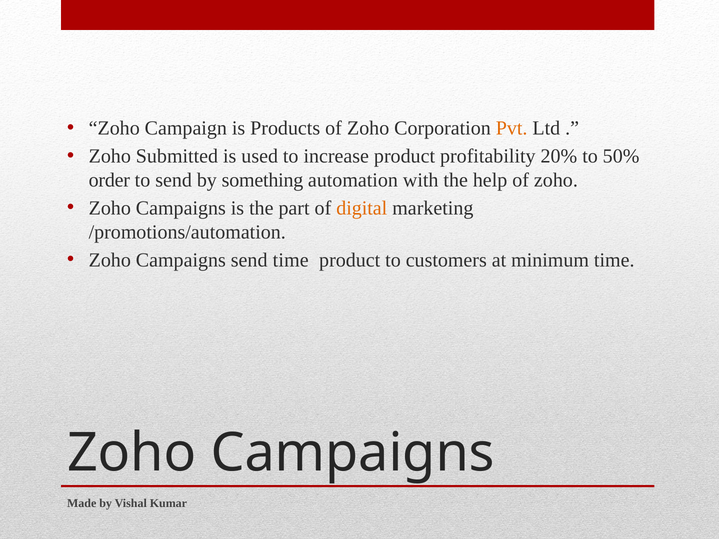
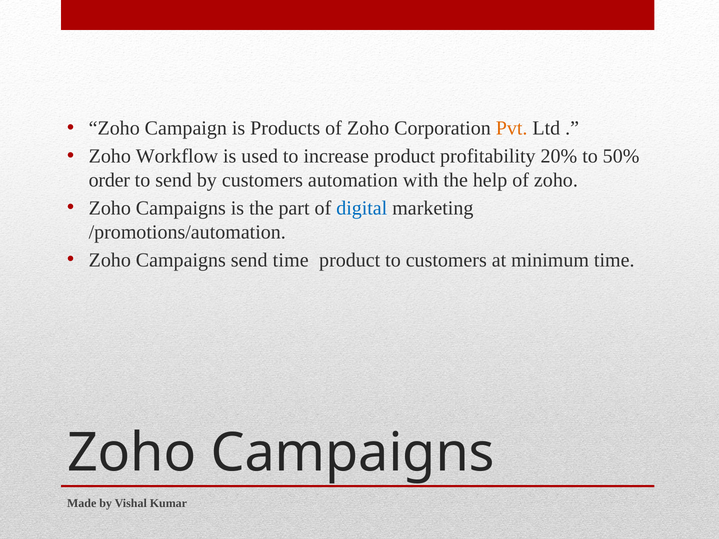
Submitted: Submitted -> Workflow
by something: something -> customers
digital colour: orange -> blue
